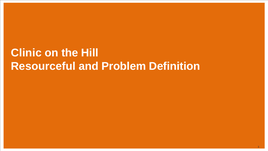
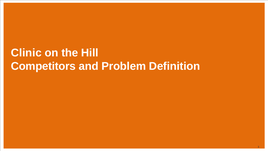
Resourceful: Resourceful -> Competitors
